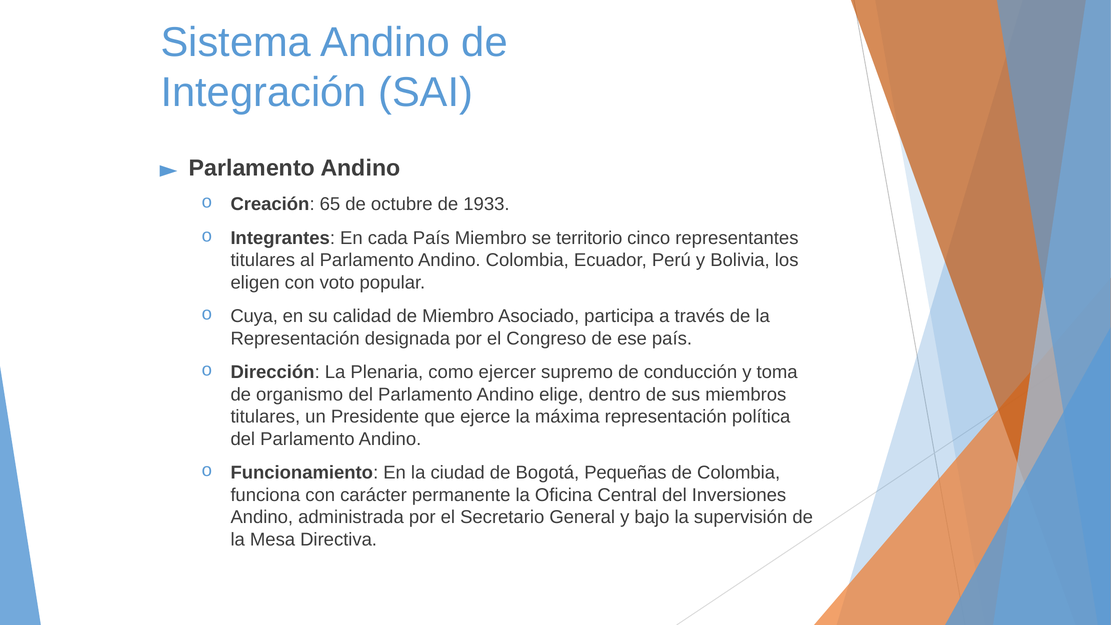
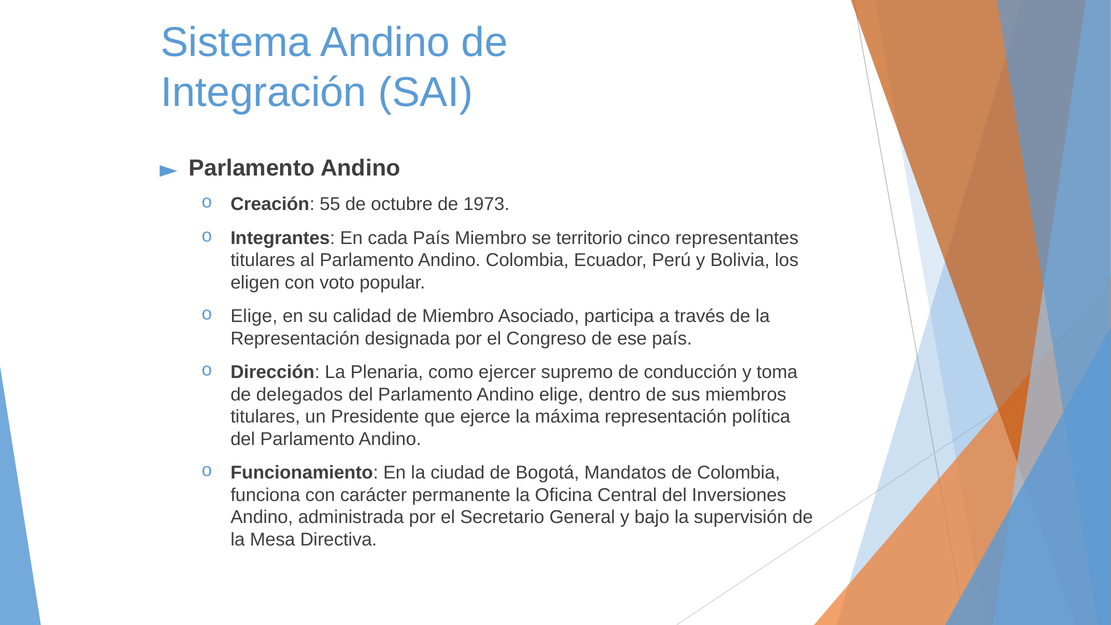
65: 65 -> 55
1933: 1933 -> 1973
Cuya at (254, 316): Cuya -> Elige
organismo: organismo -> delegados
Pequeñas: Pequeñas -> Mandatos
